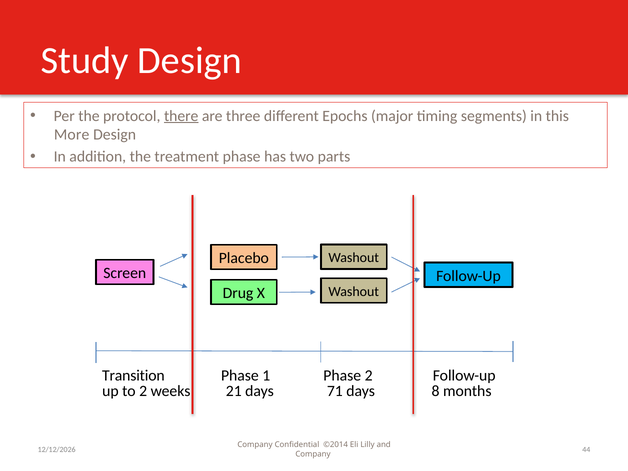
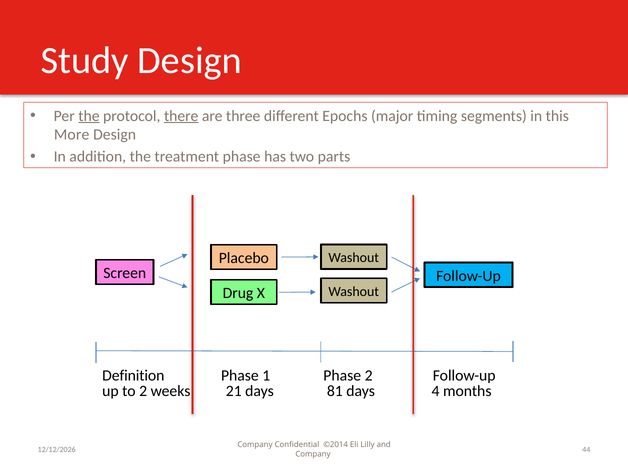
the at (89, 116) underline: none -> present
Transition: Transition -> Definition
71: 71 -> 81
8: 8 -> 4
